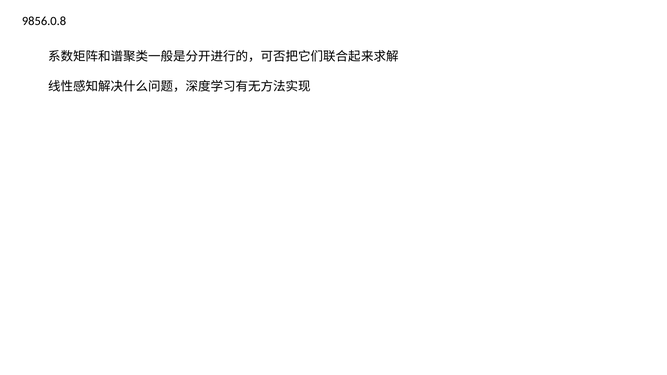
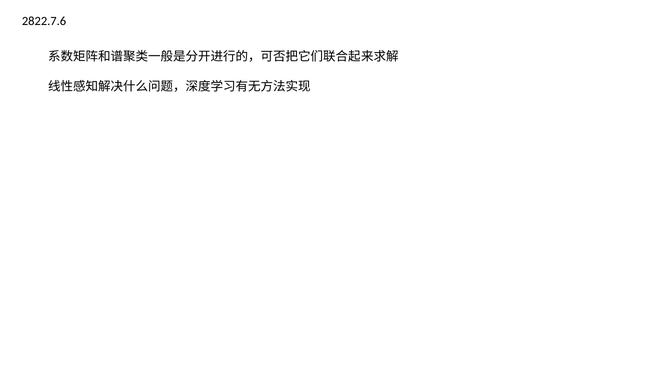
9856.0.8: 9856.0.8 -> 2822.7.6
